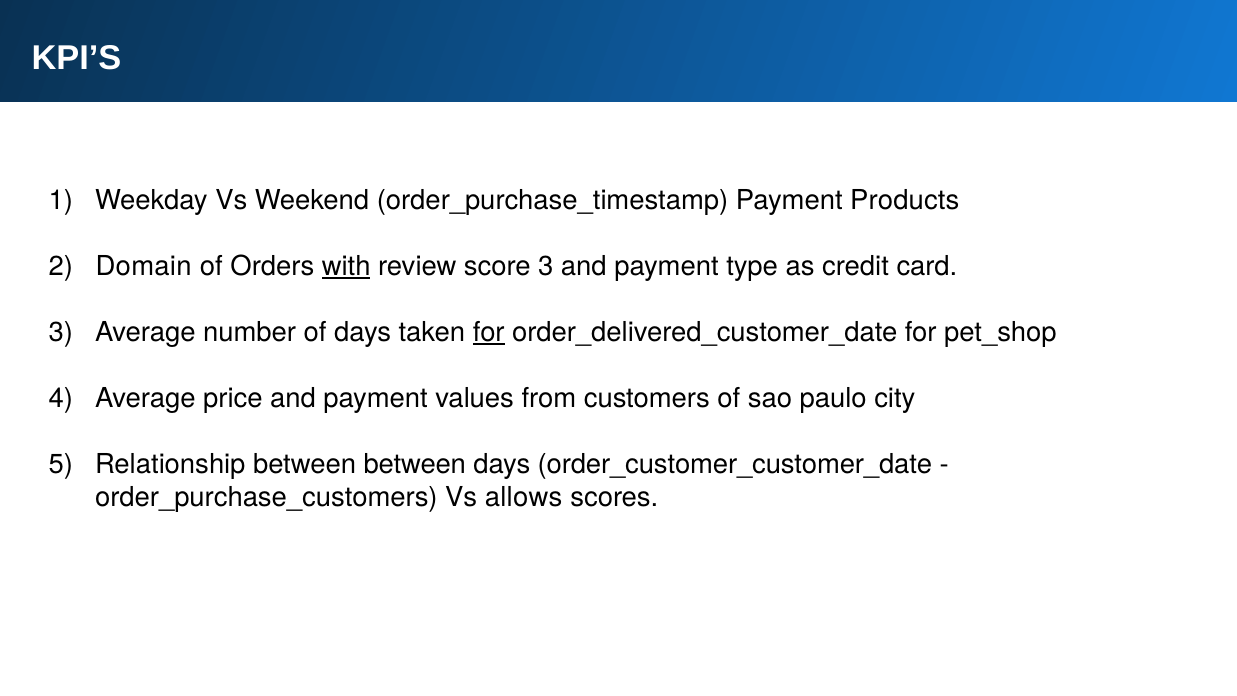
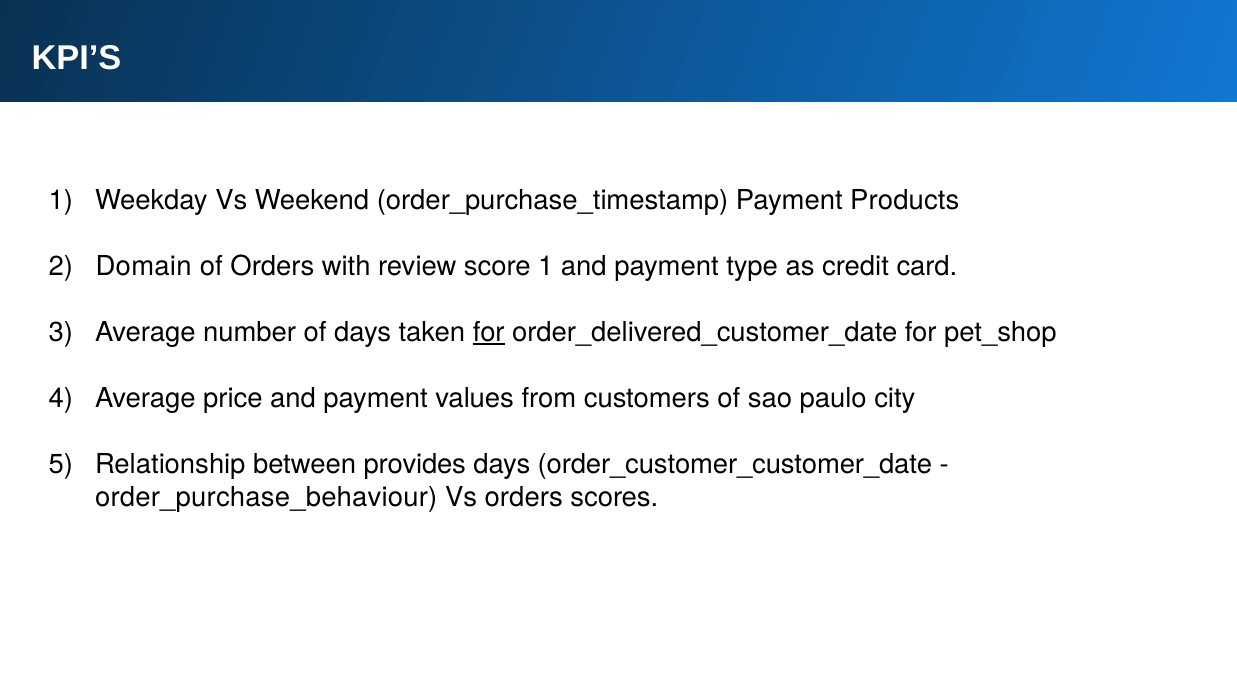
with underline: present -> none
score 3: 3 -> 1
between between: between -> provides
order_purchase_customers: order_purchase_customers -> order_purchase_behaviour
Vs allows: allows -> orders
